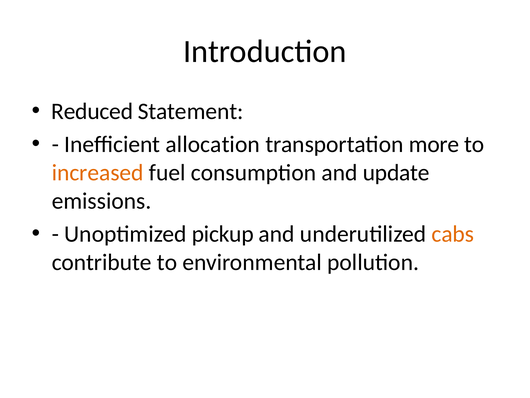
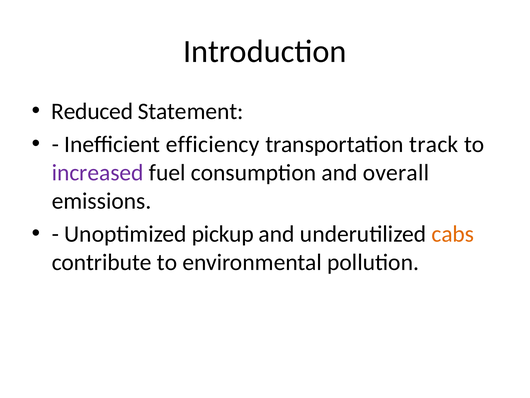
allocation: allocation -> efficiency
more: more -> track
increased colour: orange -> purple
update: update -> overall
